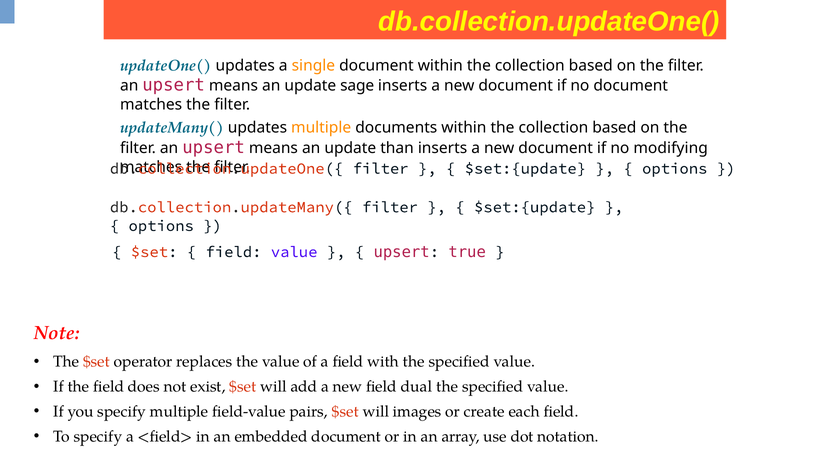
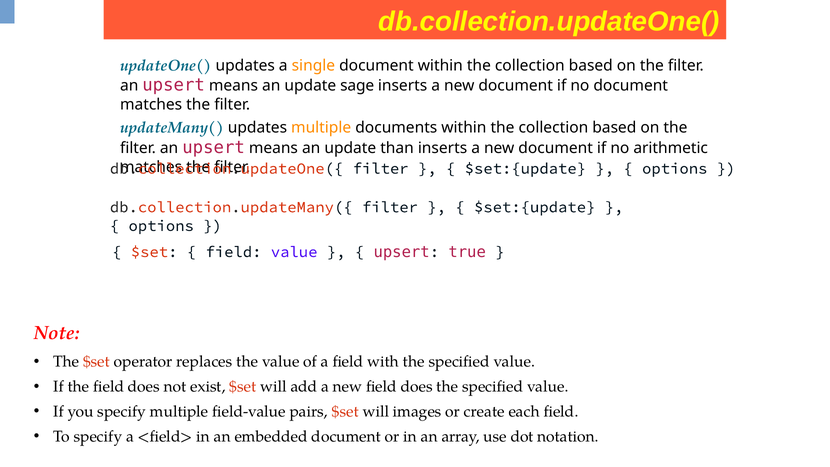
modifying: modifying -> arithmetic
new field dual: dual -> does
